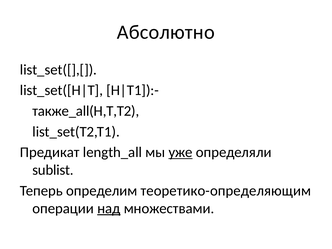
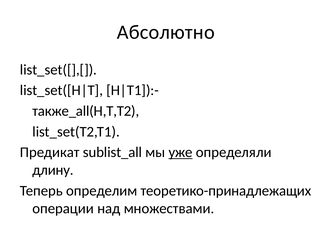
length_all: length_all -> sublist_all
sublist: sublist -> длину
теоретико-определяющим: теоретико-определяющим -> теоретико-принадлежащих
над underline: present -> none
